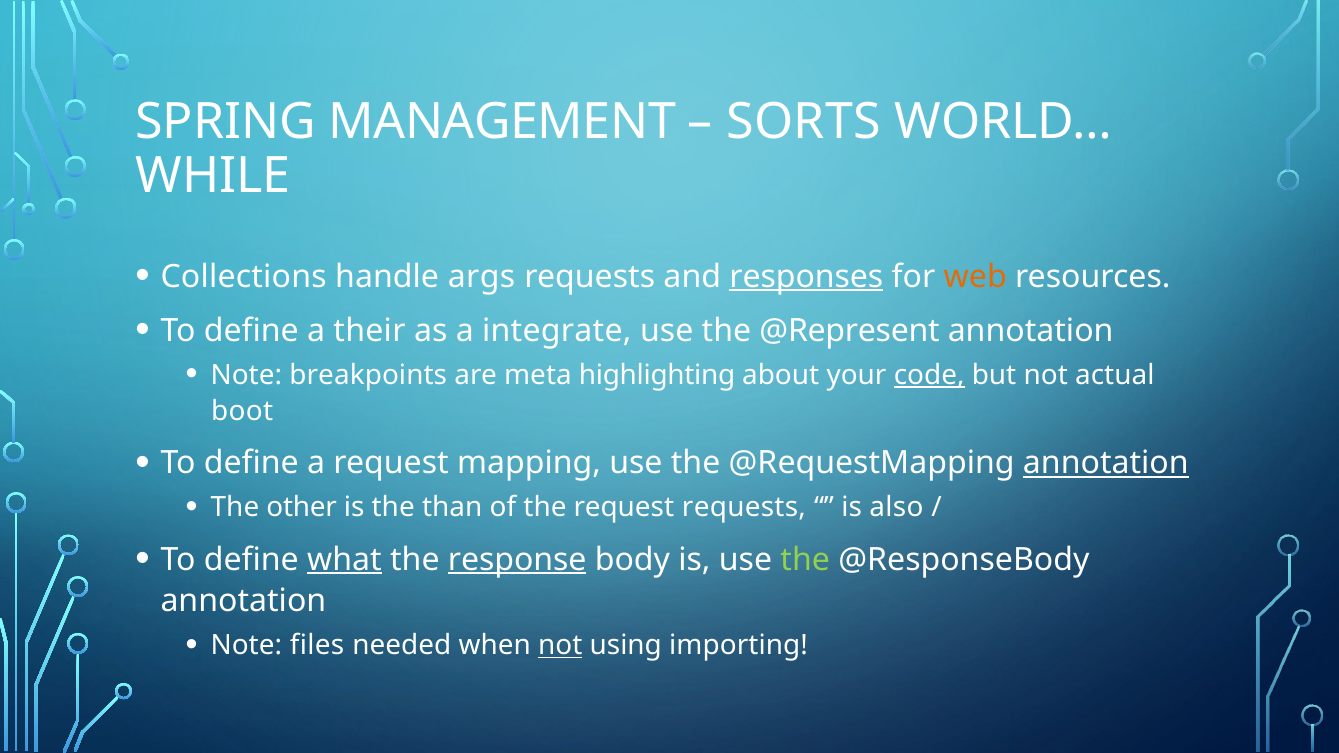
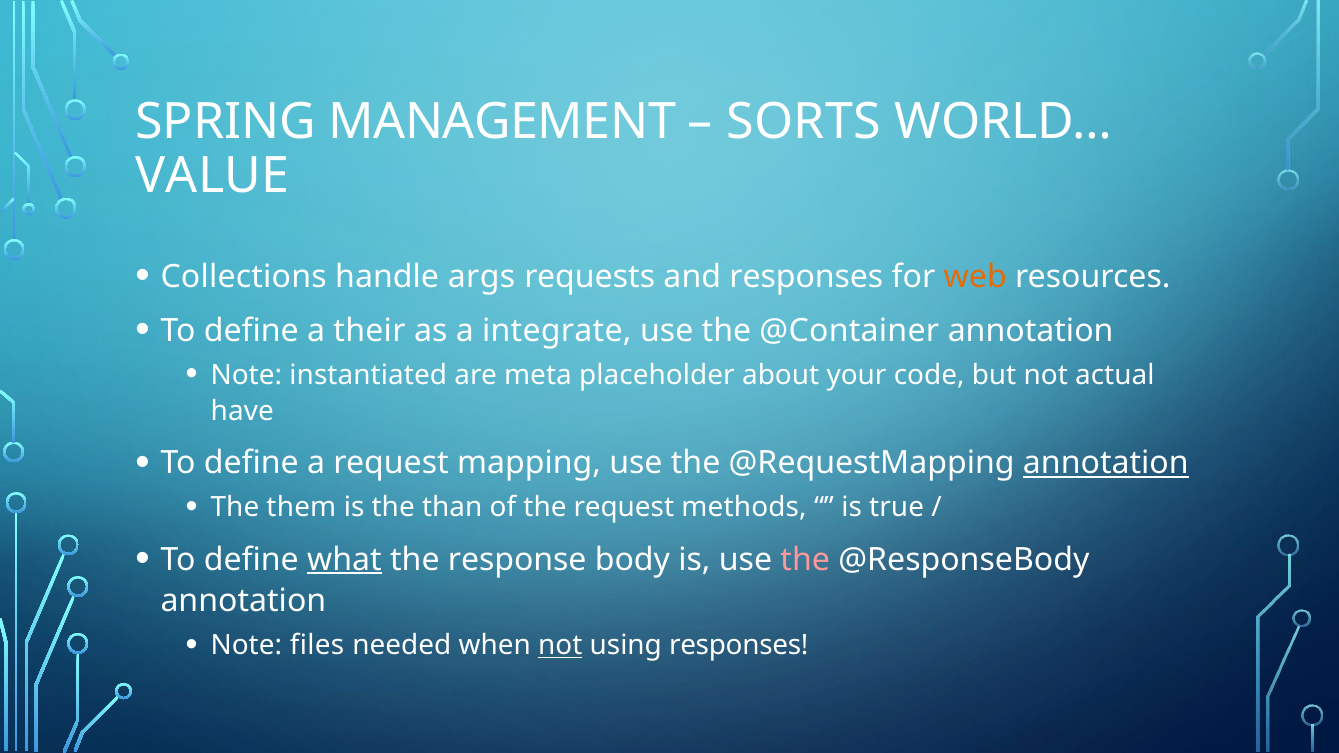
WHILE: WHILE -> VALUE
responses at (806, 277) underline: present -> none
@Represent: @Represent -> @Container
breakpoints: breakpoints -> instantiated
highlighting: highlighting -> placeholder
code underline: present -> none
boot: boot -> have
other: other -> them
request requests: requests -> methods
also: also -> true
response underline: present -> none
the at (805, 560) colour: light green -> pink
using importing: importing -> responses
